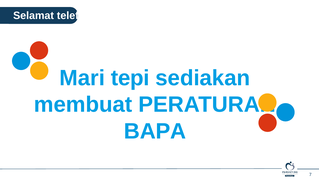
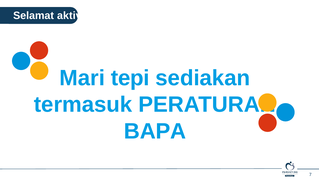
telefon: telefon -> aktiviti
membuat: membuat -> termasuk
